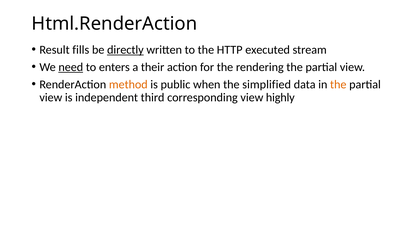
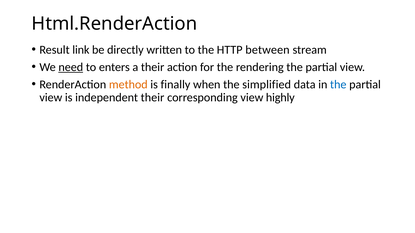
fills: fills -> link
directly underline: present -> none
executed: executed -> between
public: public -> finally
the at (338, 85) colour: orange -> blue
independent third: third -> their
